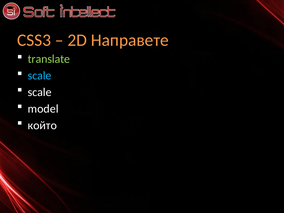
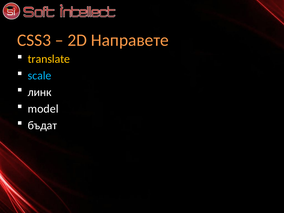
translate colour: light green -> yellow
scale at (40, 92): scale -> линк
който: който -> бъдат
